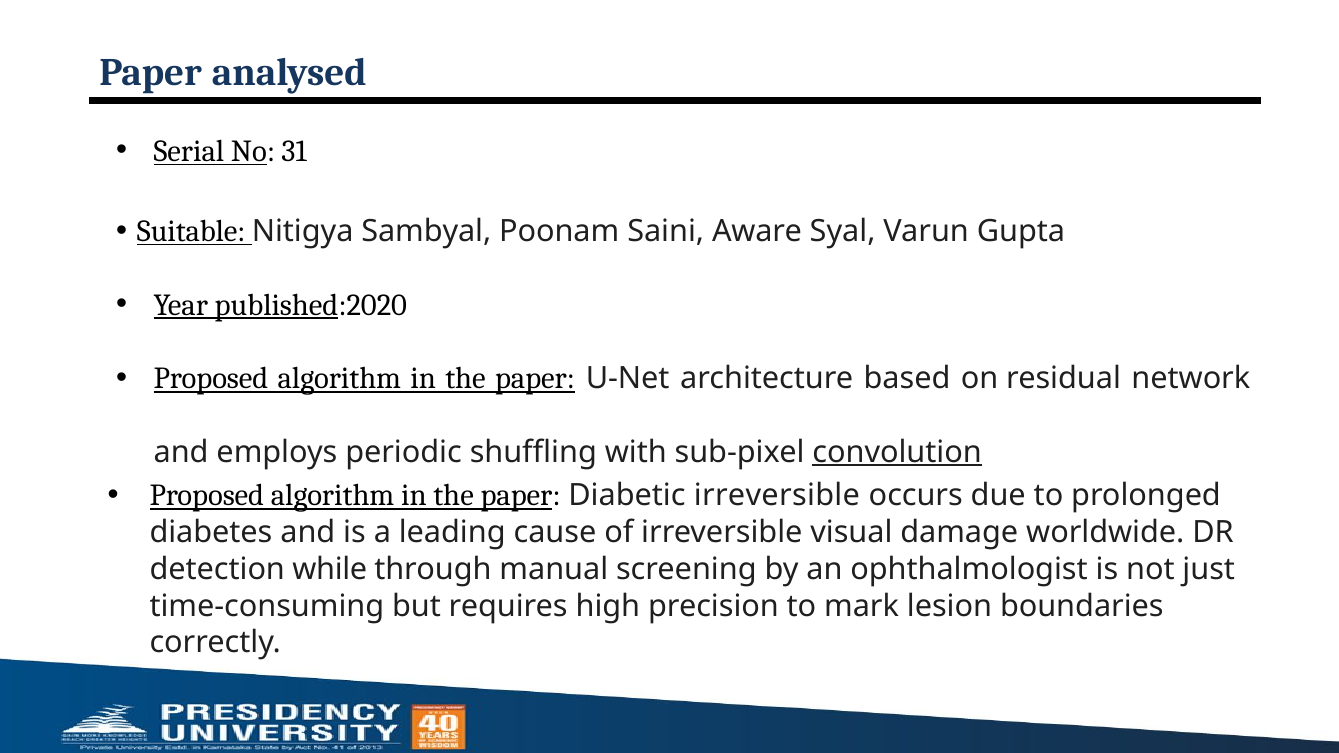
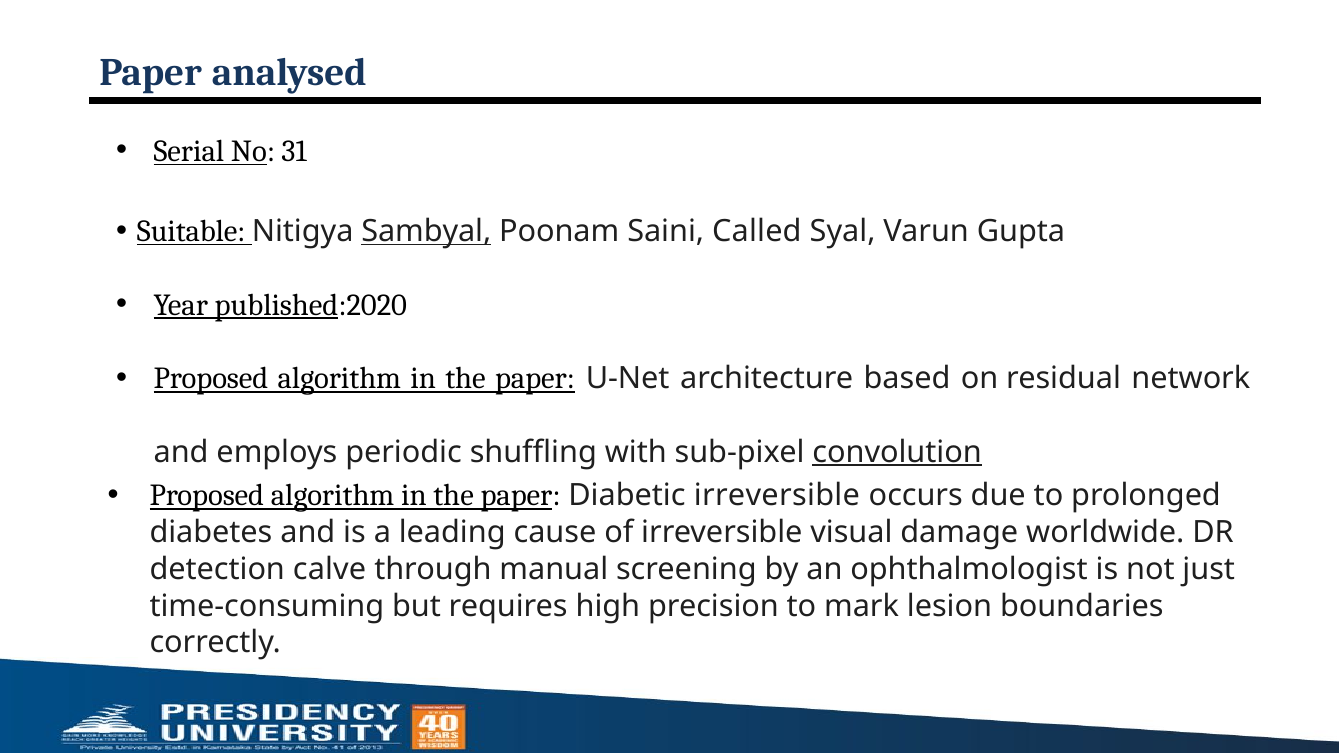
Sambyal underline: none -> present
Aware: Aware -> Called
while: while -> calve
